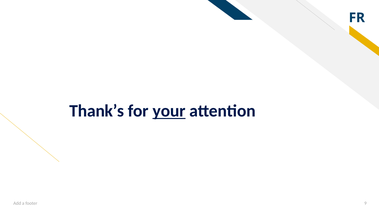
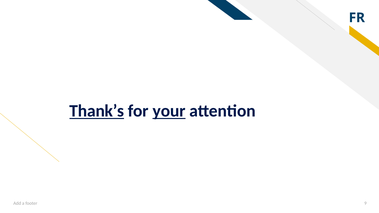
Thank’s underline: none -> present
